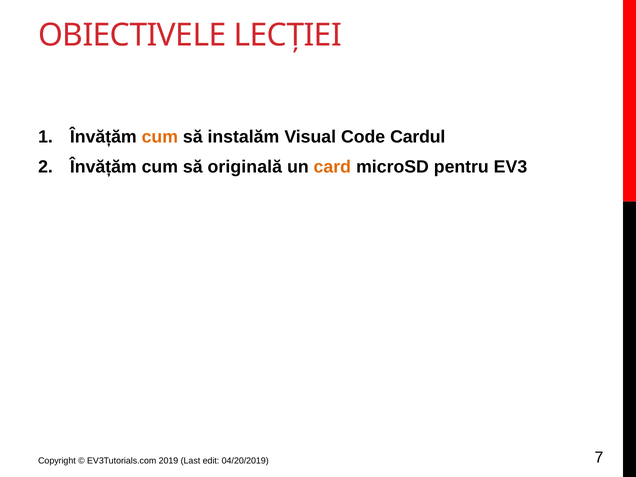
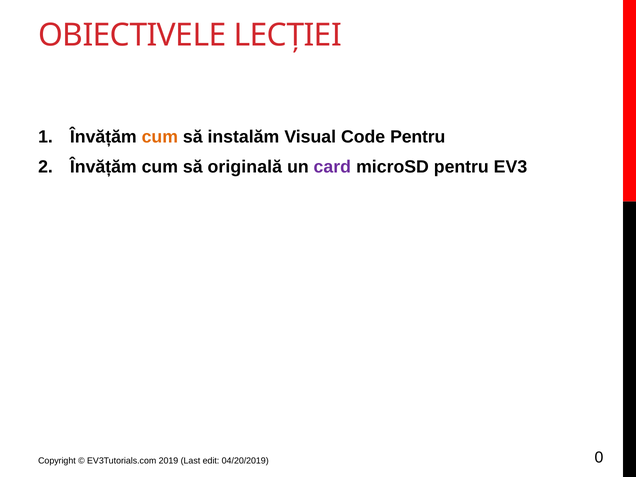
Code Cardul: Cardul -> Pentru
card colour: orange -> purple
7: 7 -> 0
